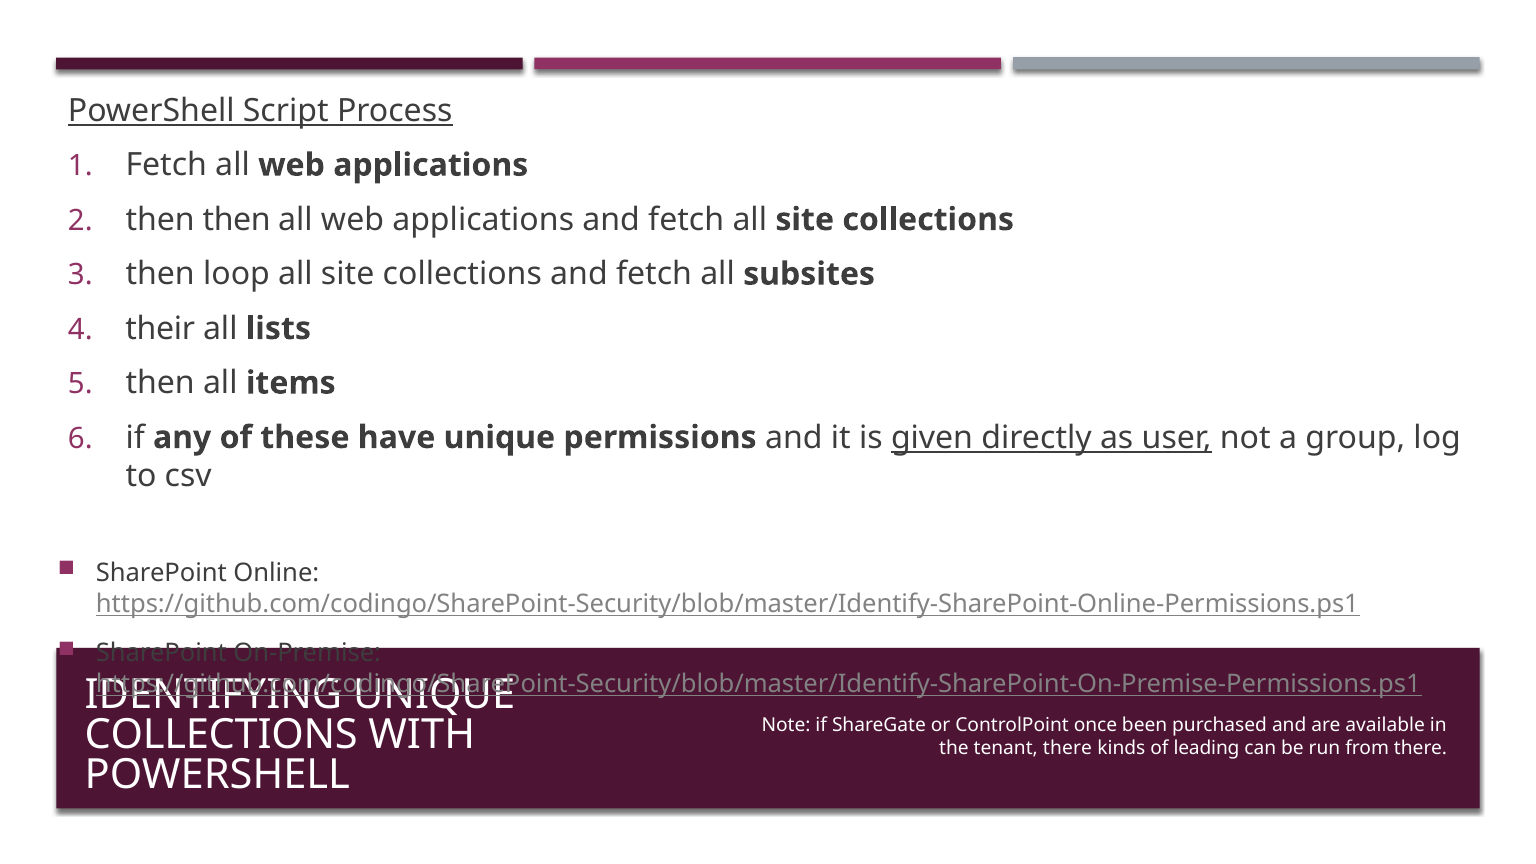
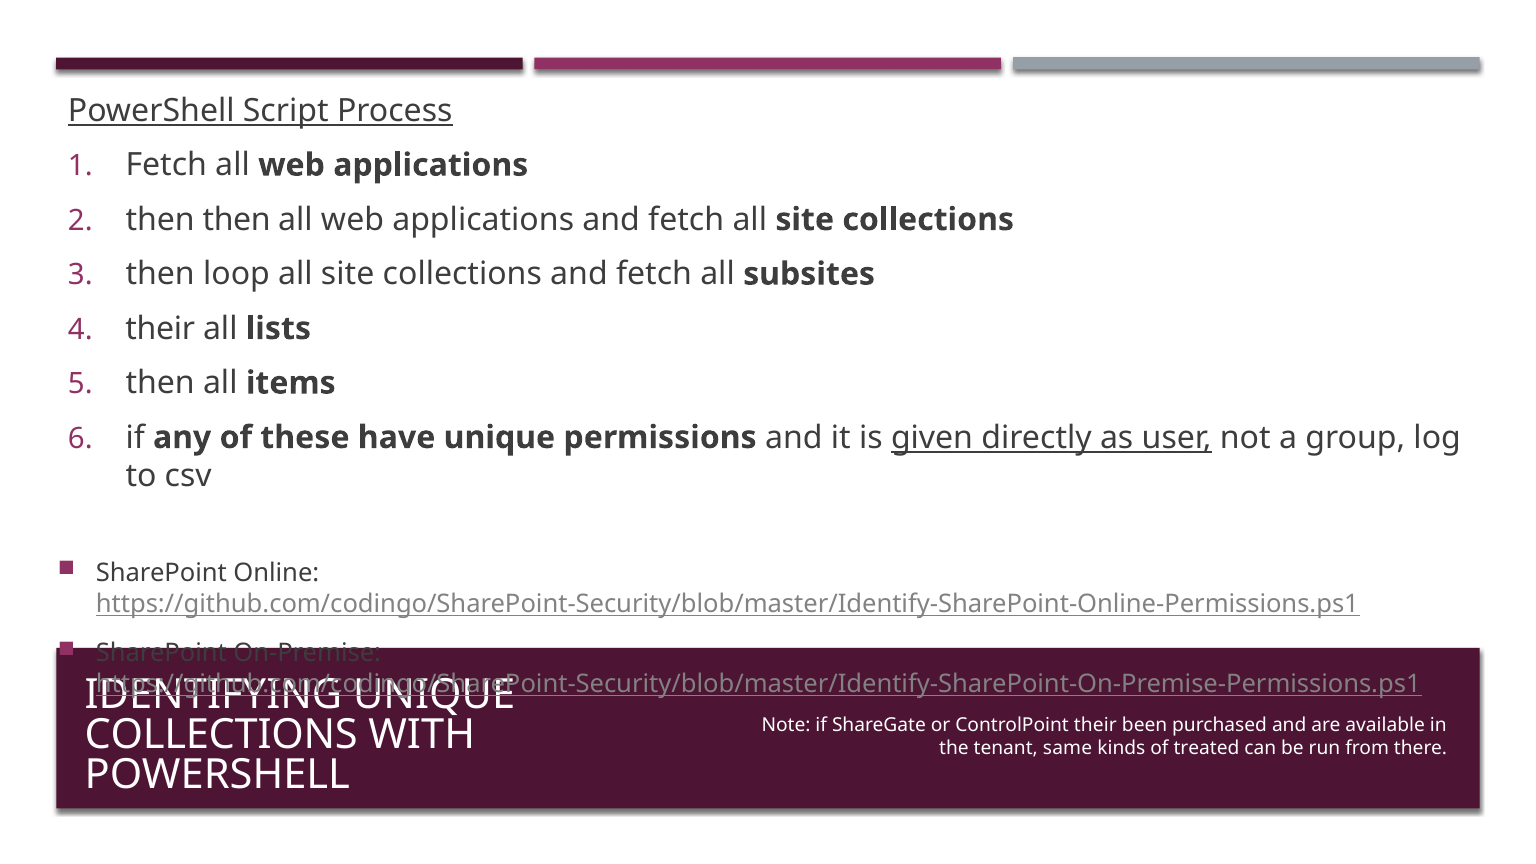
ControlPoint once: once -> their
tenant there: there -> same
leading: leading -> treated
